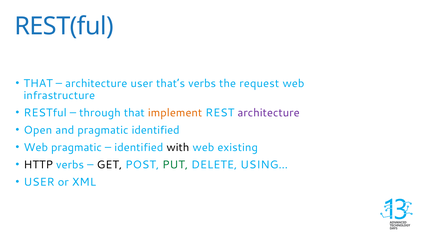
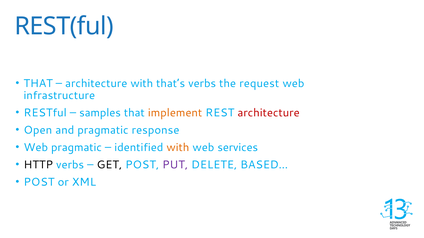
architecture user: user -> with
through: through -> samples
architecture at (269, 113) colour: purple -> red
pragmatic identified: identified -> response
with at (178, 148) colour: black -> orange
existing: existing -> services
PUT colour: green -> purple
USING…: USING… -> BASED…
USER at (39, 182): USER -> POST
